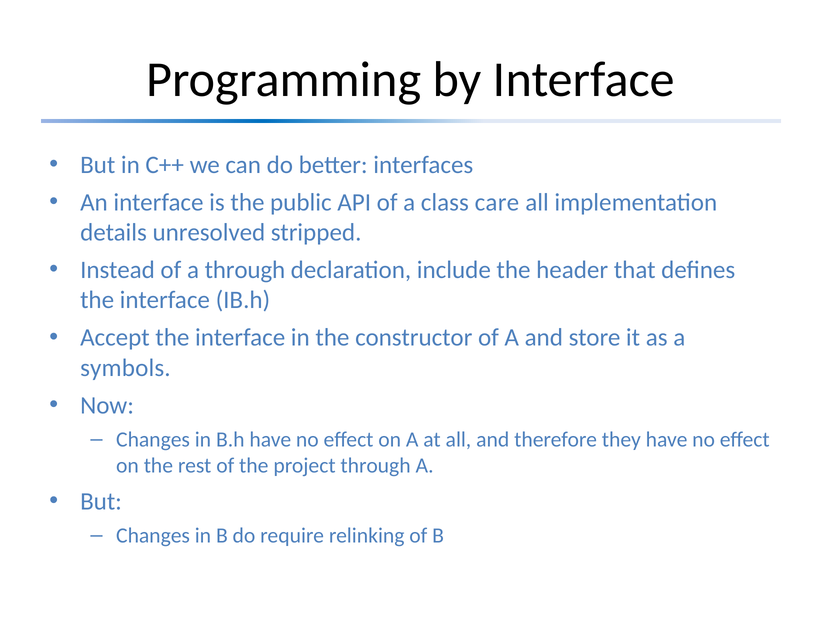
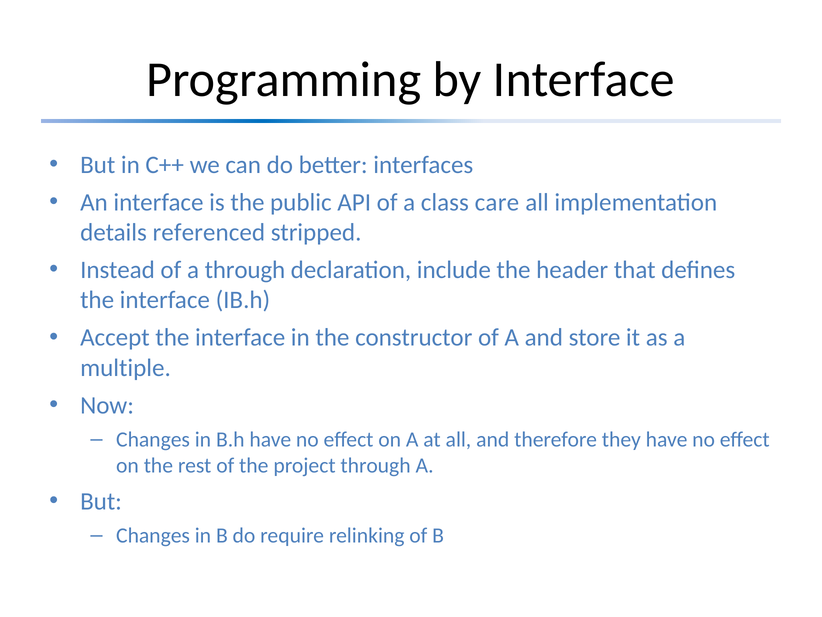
unresolved: unresolved -> referenced
symbols: symbols -> multiple
